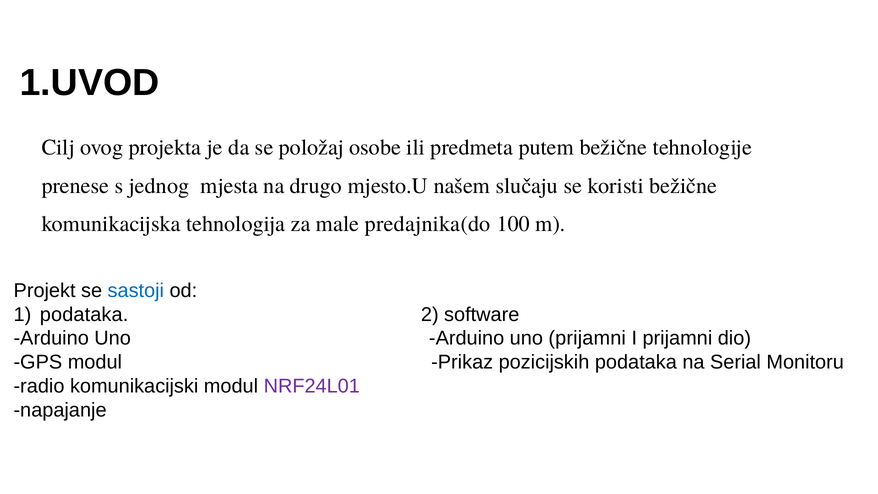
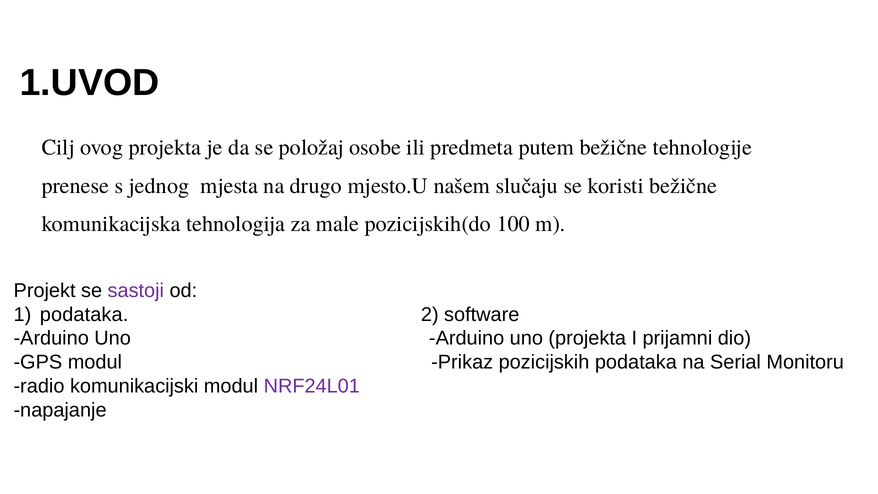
predajnika(do: predajnika(do -> pozicijskih(do
sastoji colour: blue -> purple
uno prijamni: prijamni -> projekta
